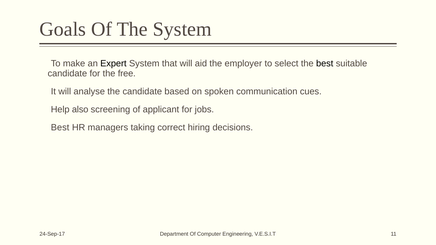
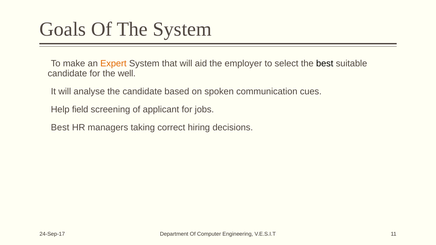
Expert colour: black -> orange
free: free -> well
also: also -> field
